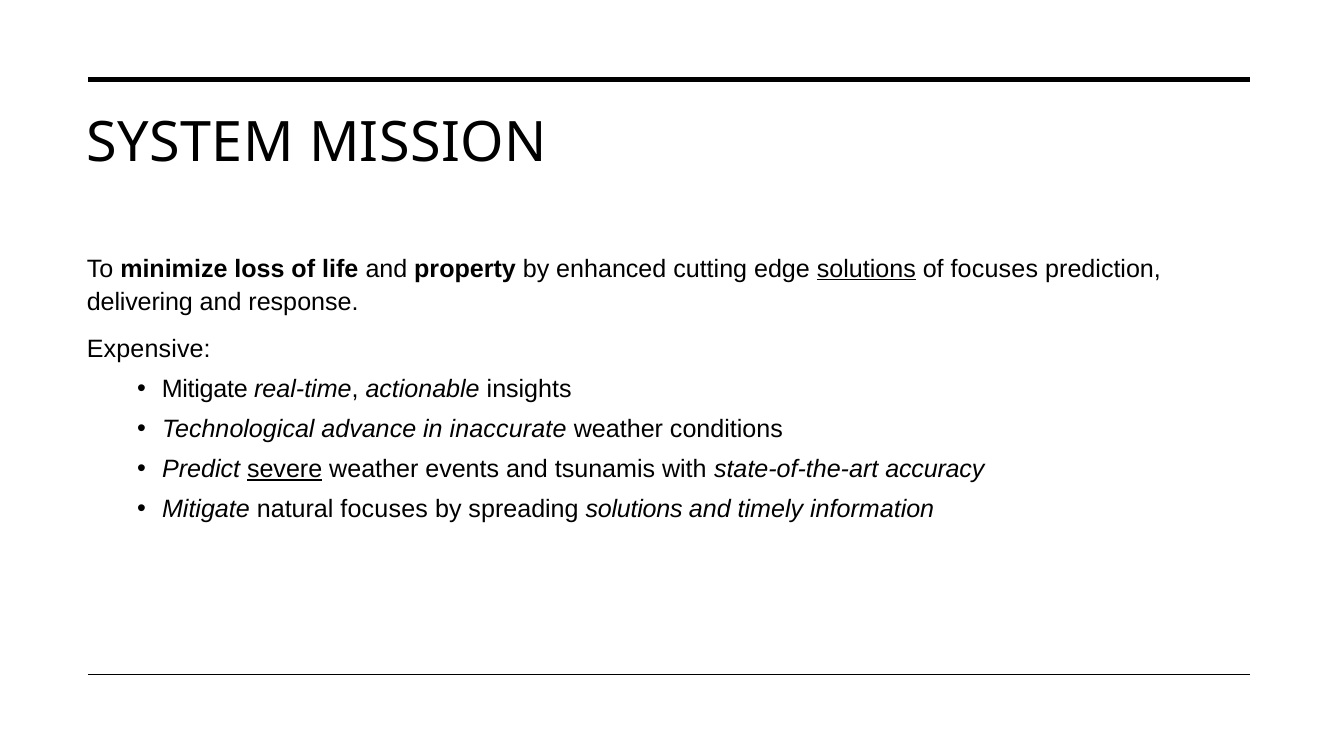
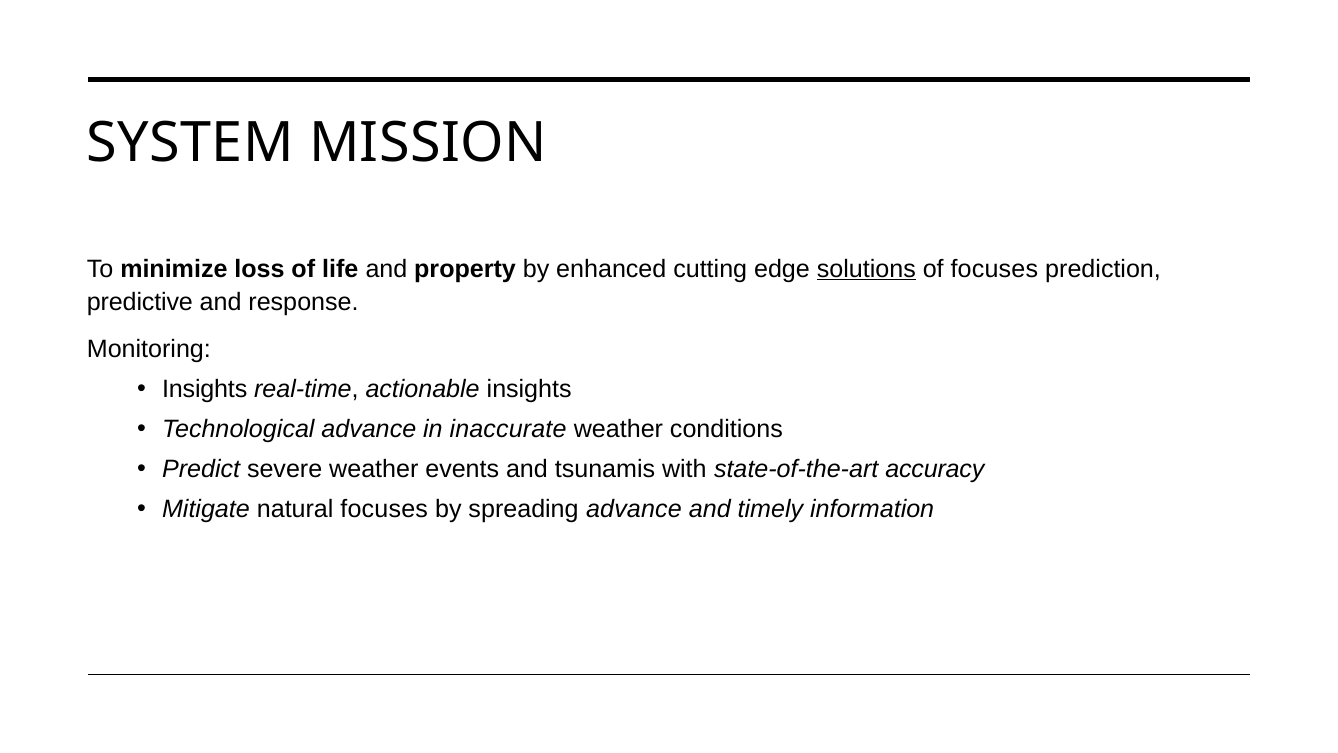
delivering: delivering -> predictive
Expensive: Expensive -> Monitoring
Mitigate at (205, 389): Mitigate -> Insights
severe underline: present -> none
spreading solutions: solutions -> advance
